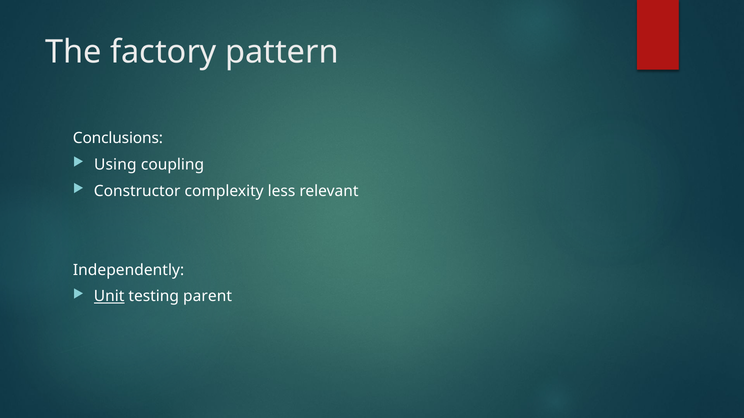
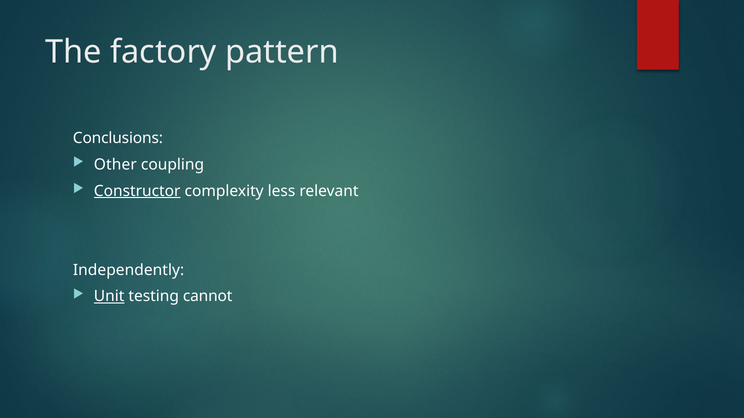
Using: Using -> Other
Constructor underline: none -> present
parent: parent -> cannot
